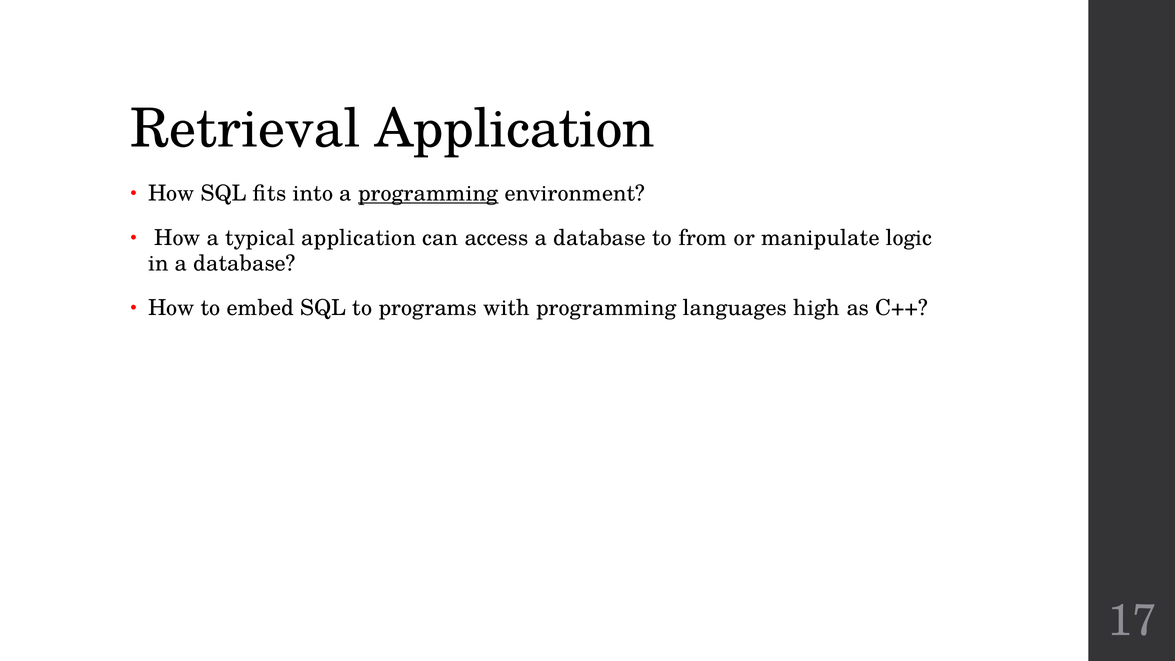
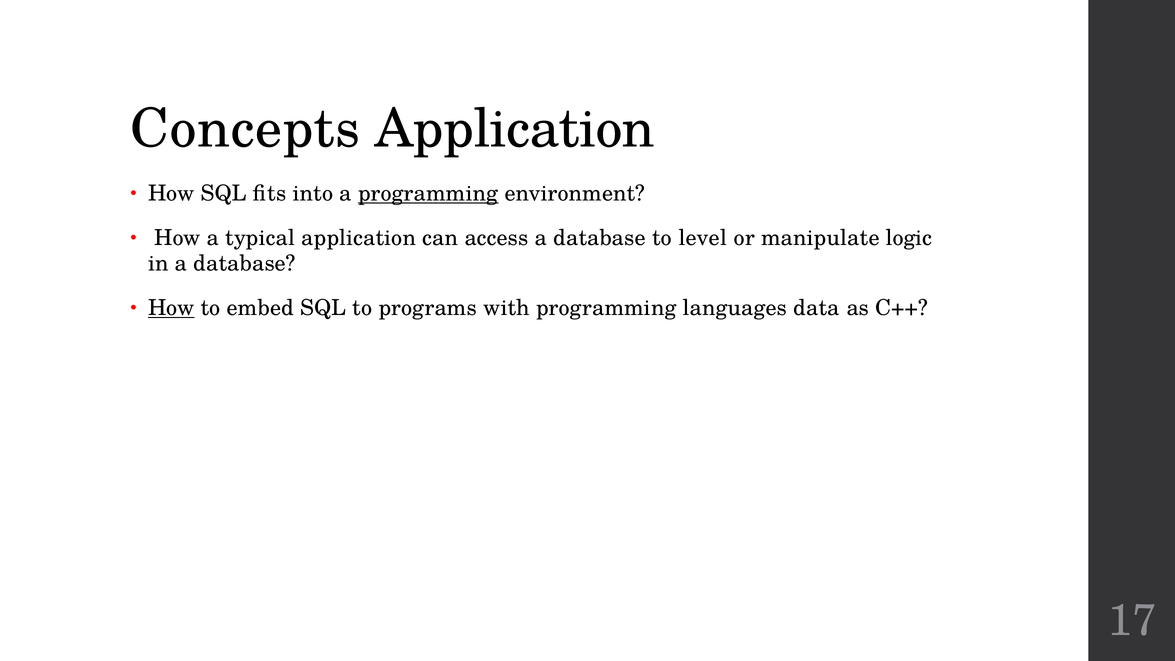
Retrieval: Retrieval -> Concepts
from: from -> level
How at (171, 308) underline: none -> present
high: high -> data
